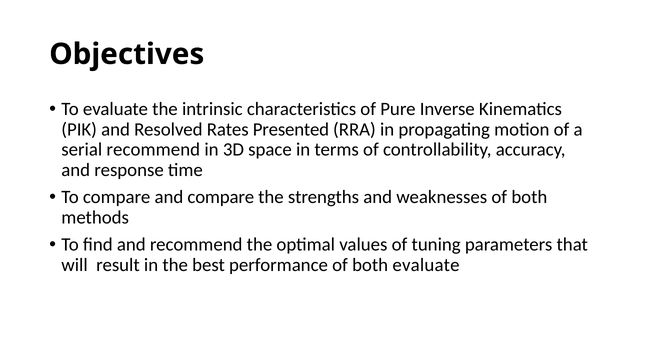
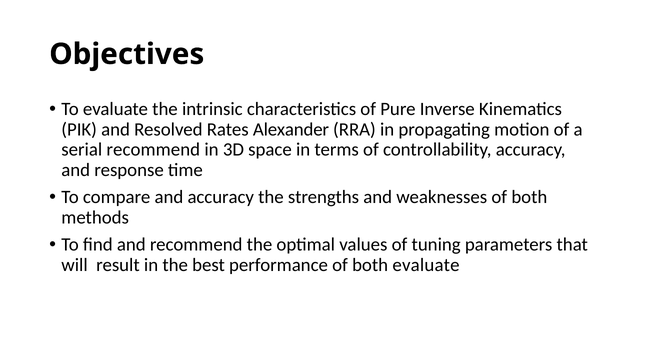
Presented: Presented -> Alexander
and compare: compare -> accuracy
